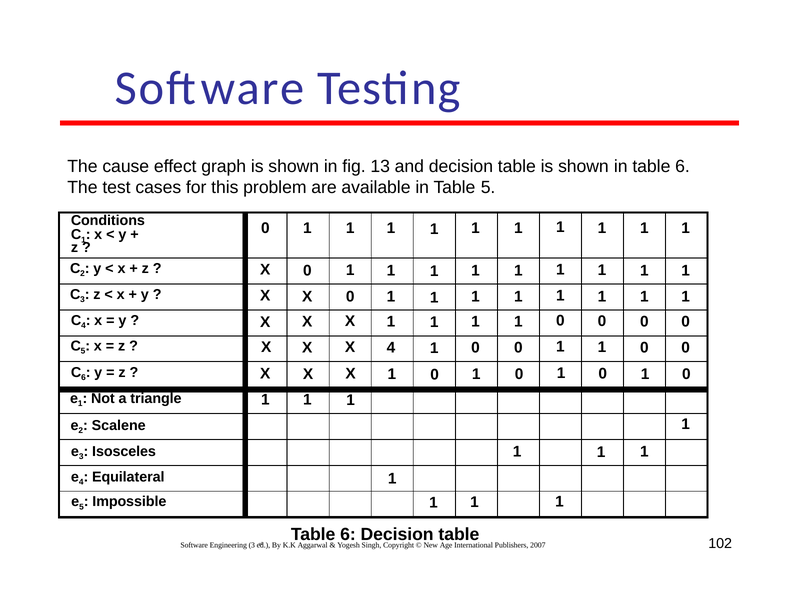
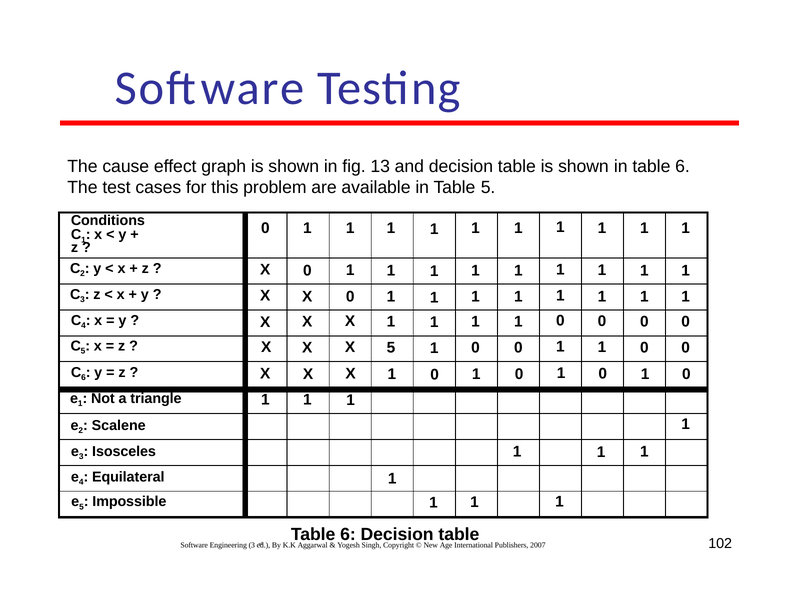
X 4: 4 -> 5
